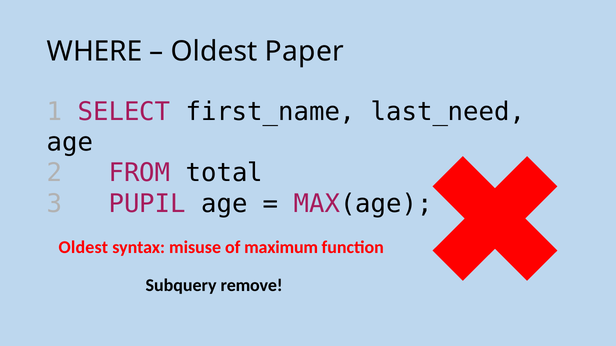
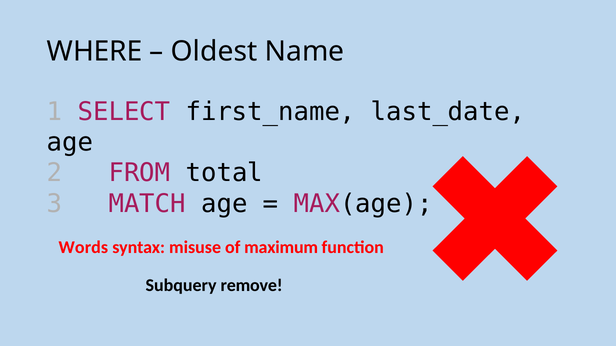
Paper: Paper -> Name
last_need: last_need -> last_date
PUPIL: PUPIL -> MATCH
Oldest at (83, 248): Oldest -> Words
